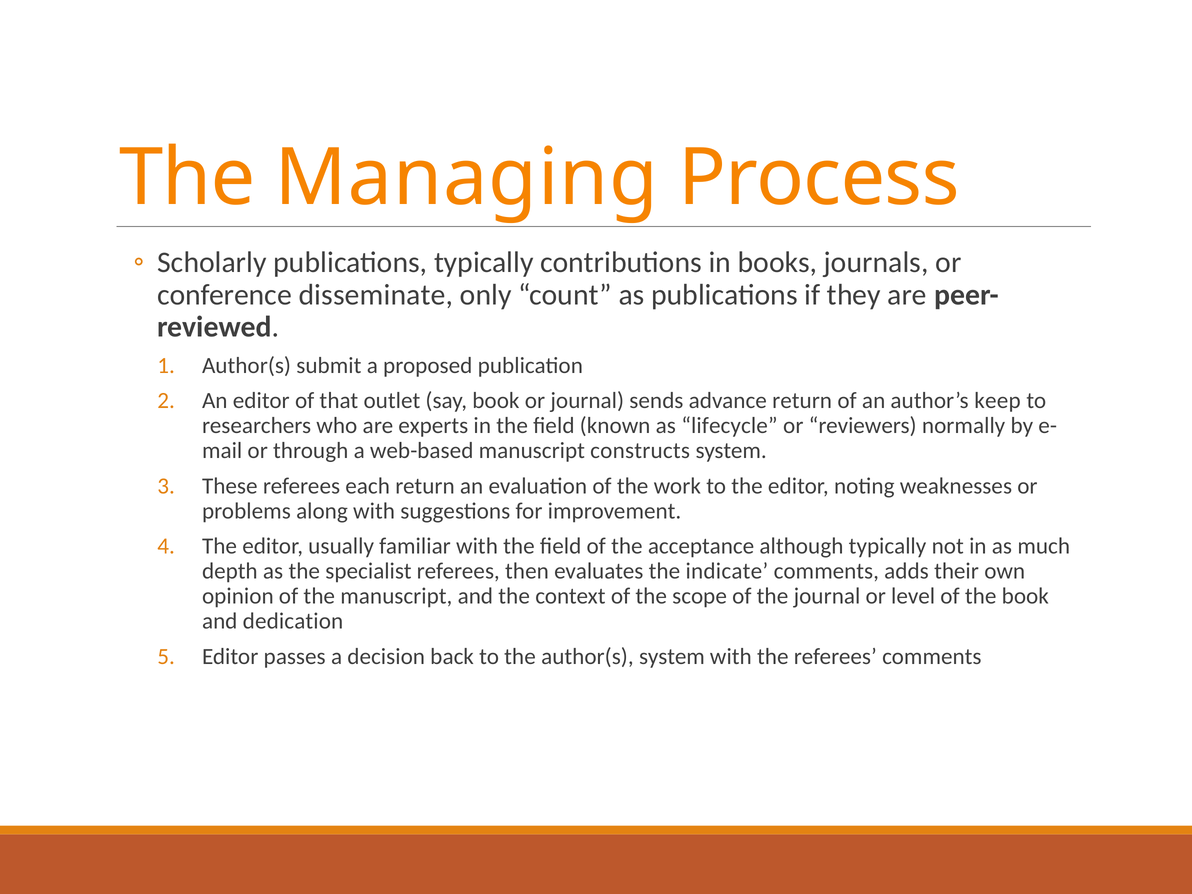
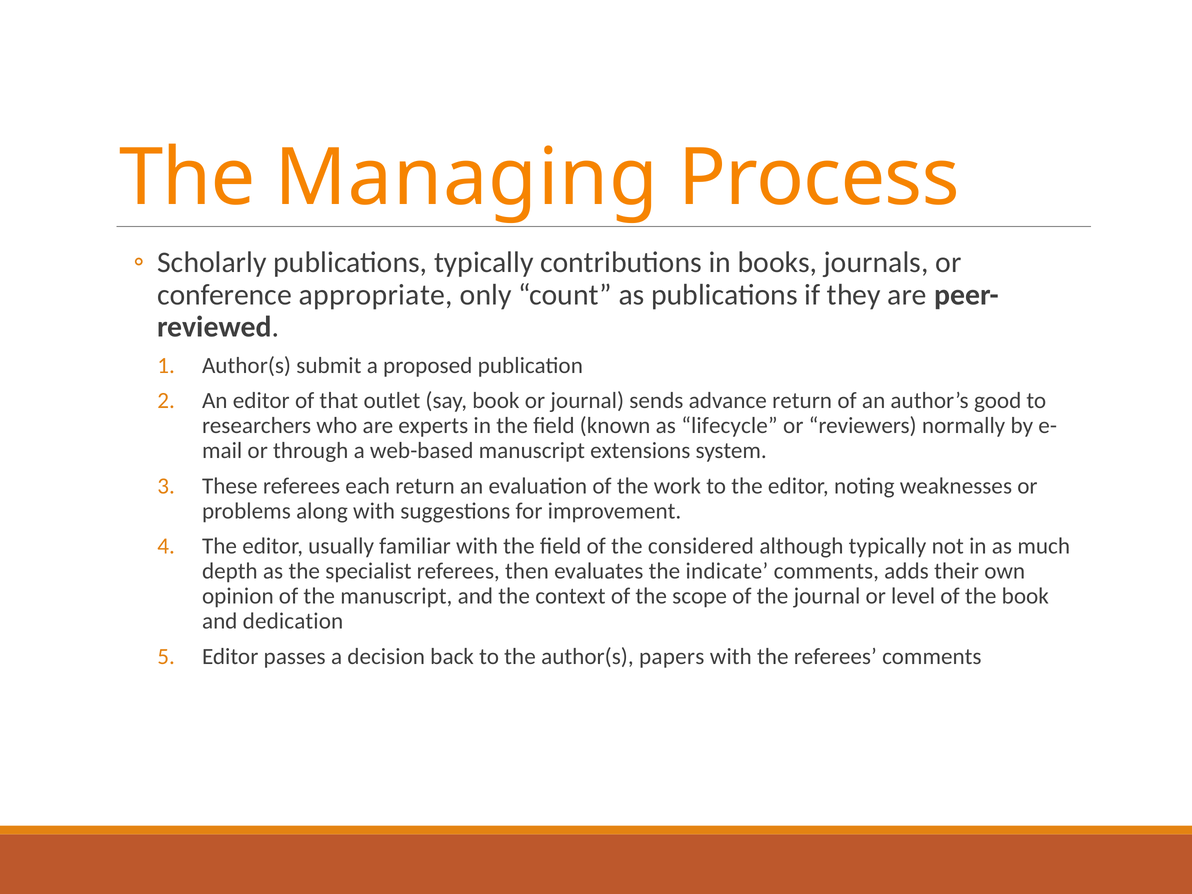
disseminate: disseminate -> appropriate
keep: keep -> good
constructs: constructs -> extensions
acceptance: acceptance -> considered
author(s system: system -> papers
